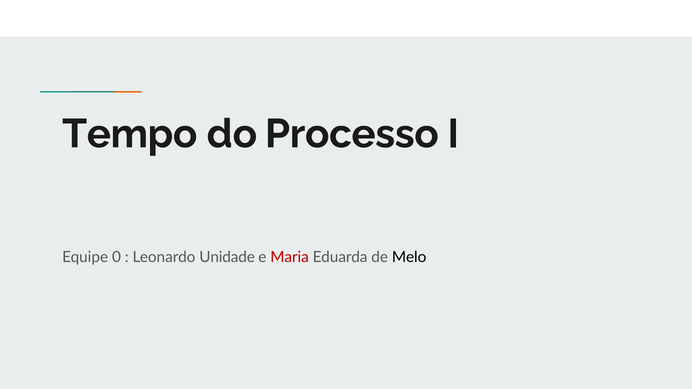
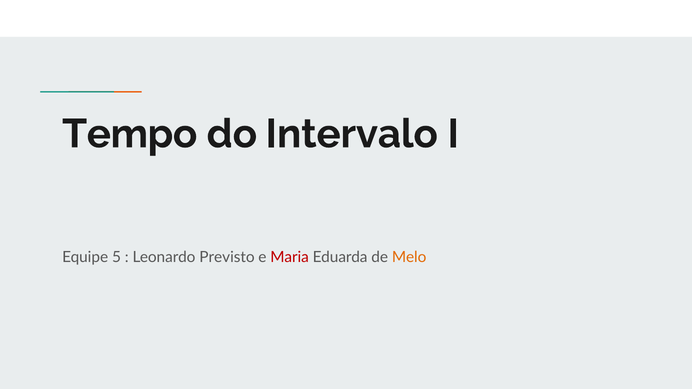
Processo: Processo -> Intervalo
0: 0 -> 5
Unidade: Unidade -> Previsto
Melo colour: black -> orange
